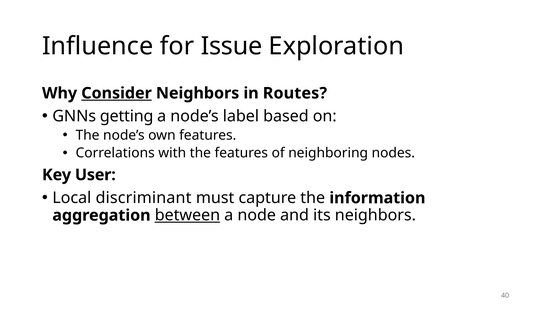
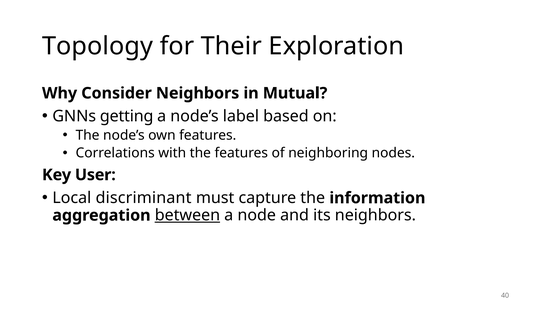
Influence: Influence -> Topology
Issue: Issue -> Their
Consider underline: present -> none
Routes: Routes -> Mutual
